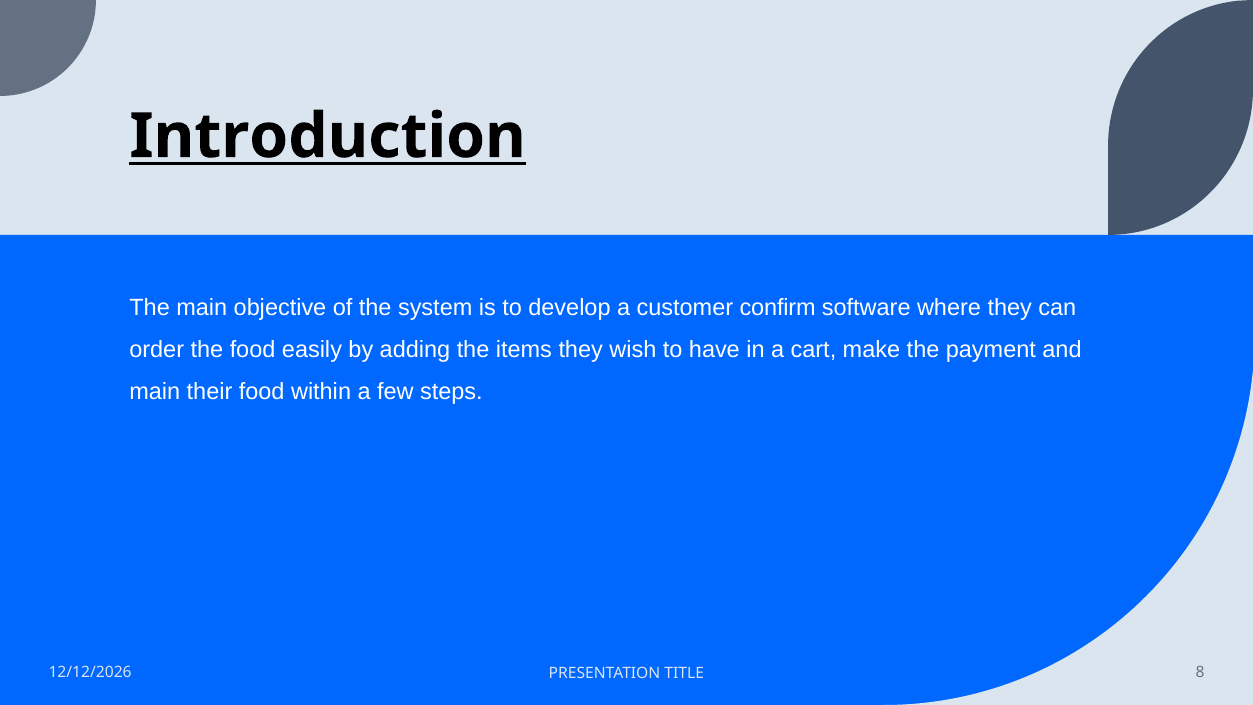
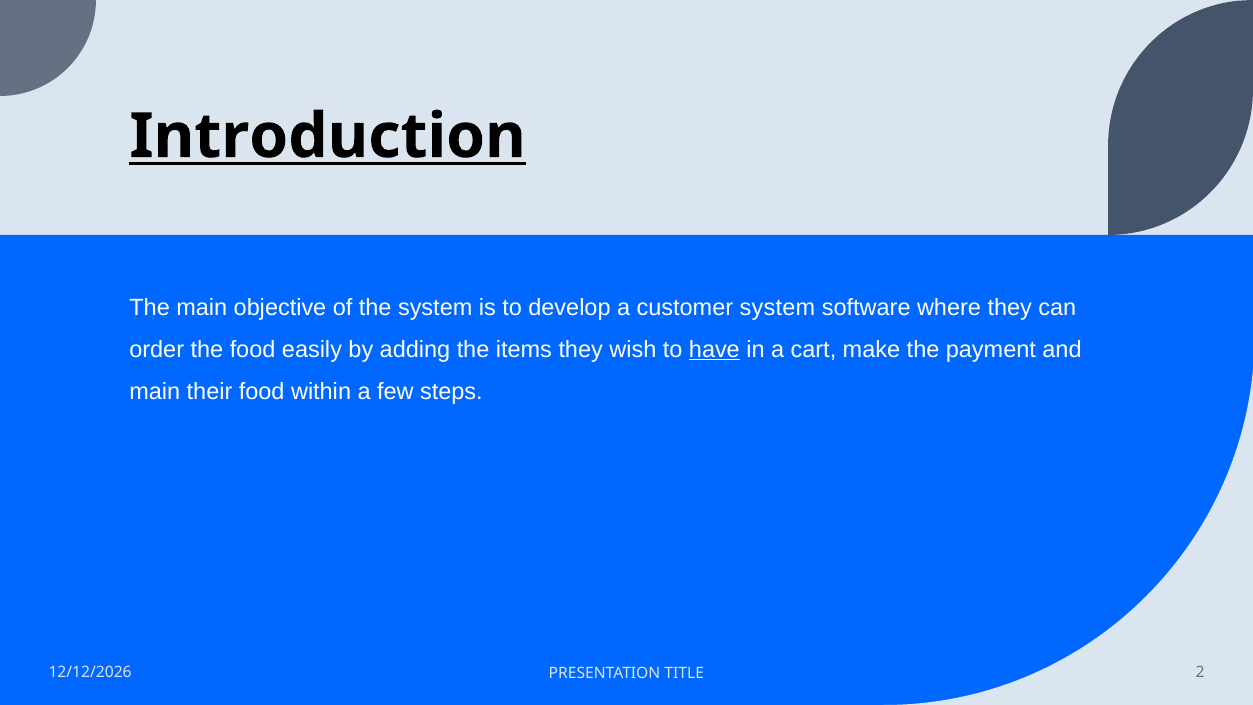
customer confirm: confirm -> system
have underline: none -> present
8: 8 -> 2
